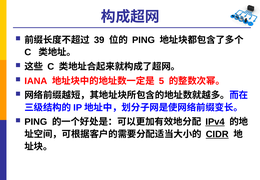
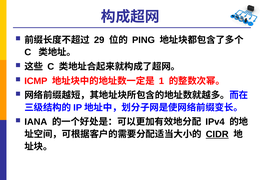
39: 39 -> 29
IANA: IANA -> ICMP
5: 5 -> 1
PING at (36, 122): PING -> IANA
IPv4 underline: present -> none
